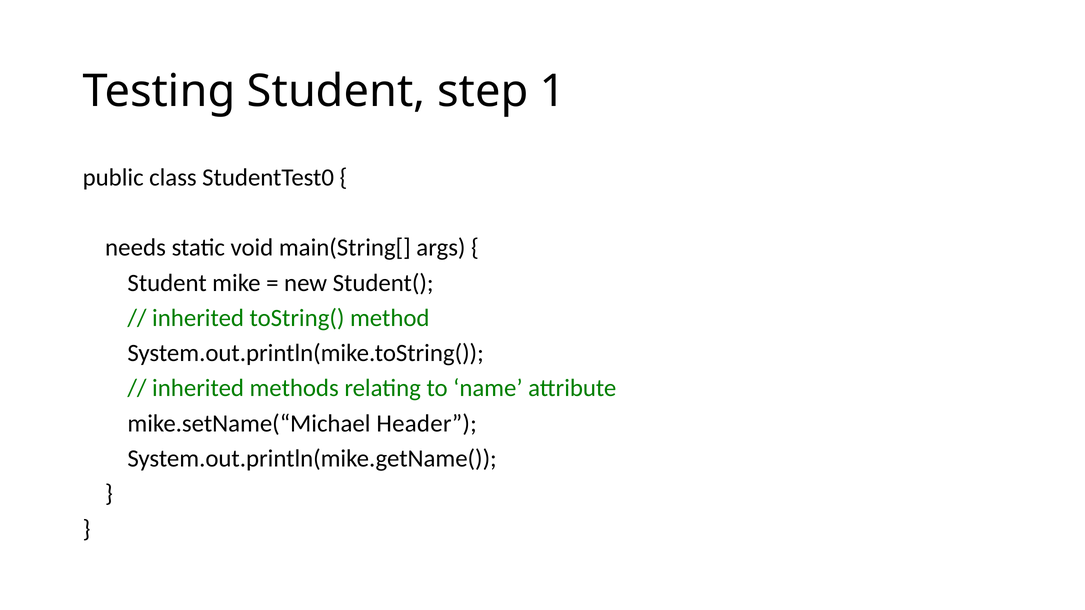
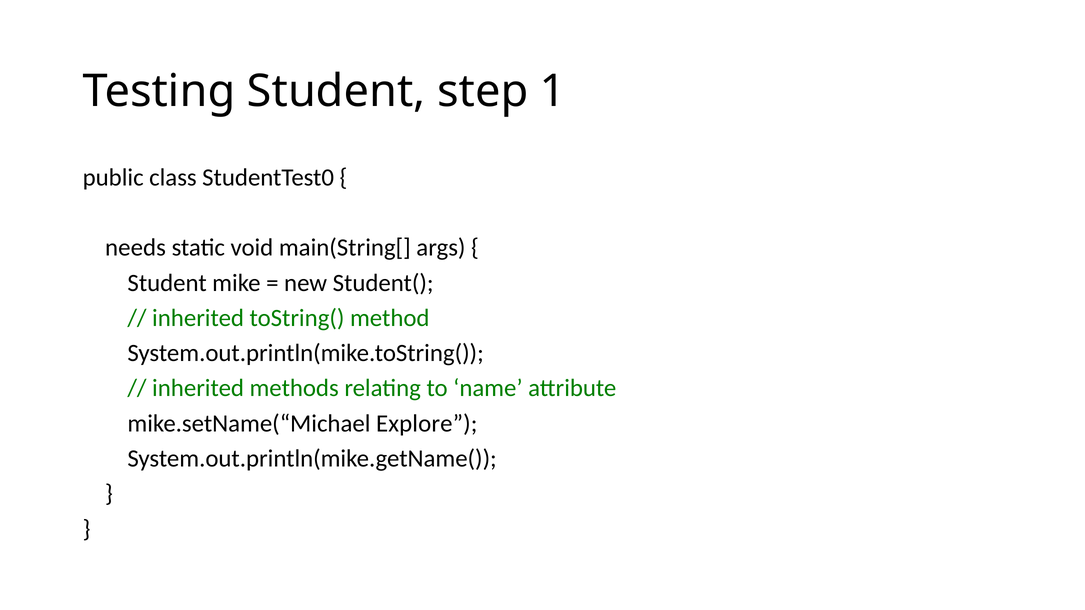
Header: Header -> Explore
